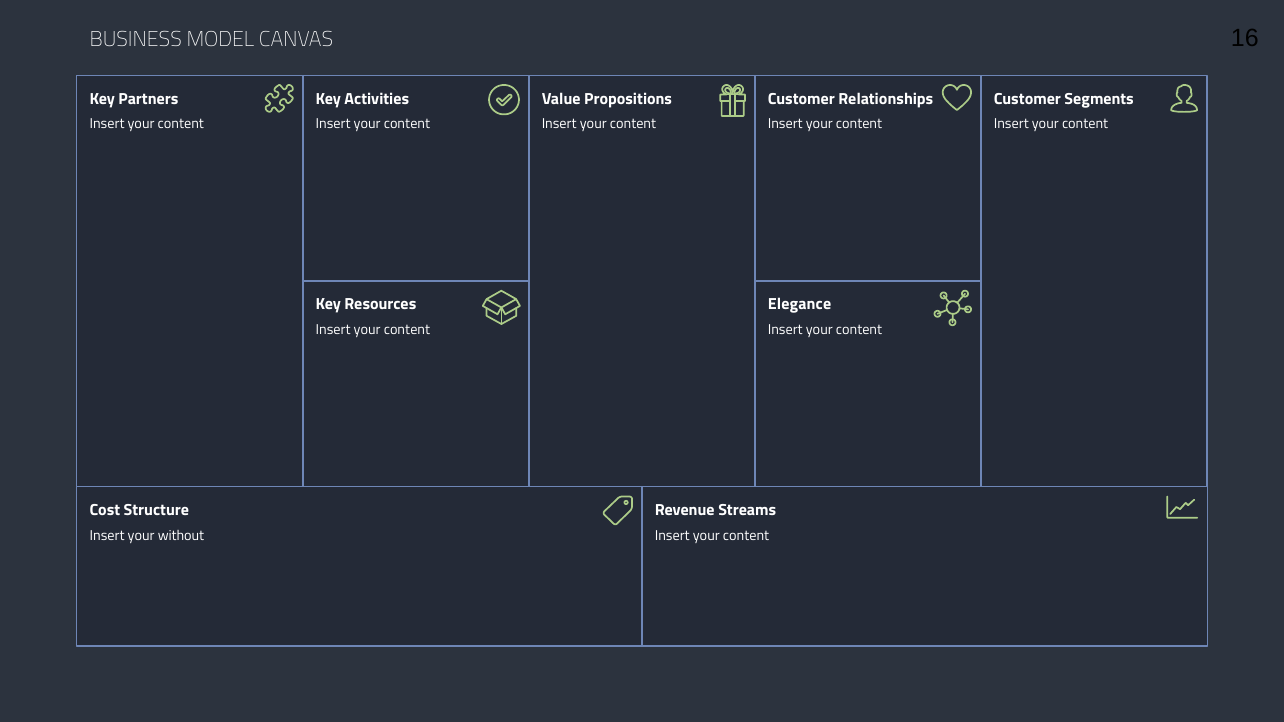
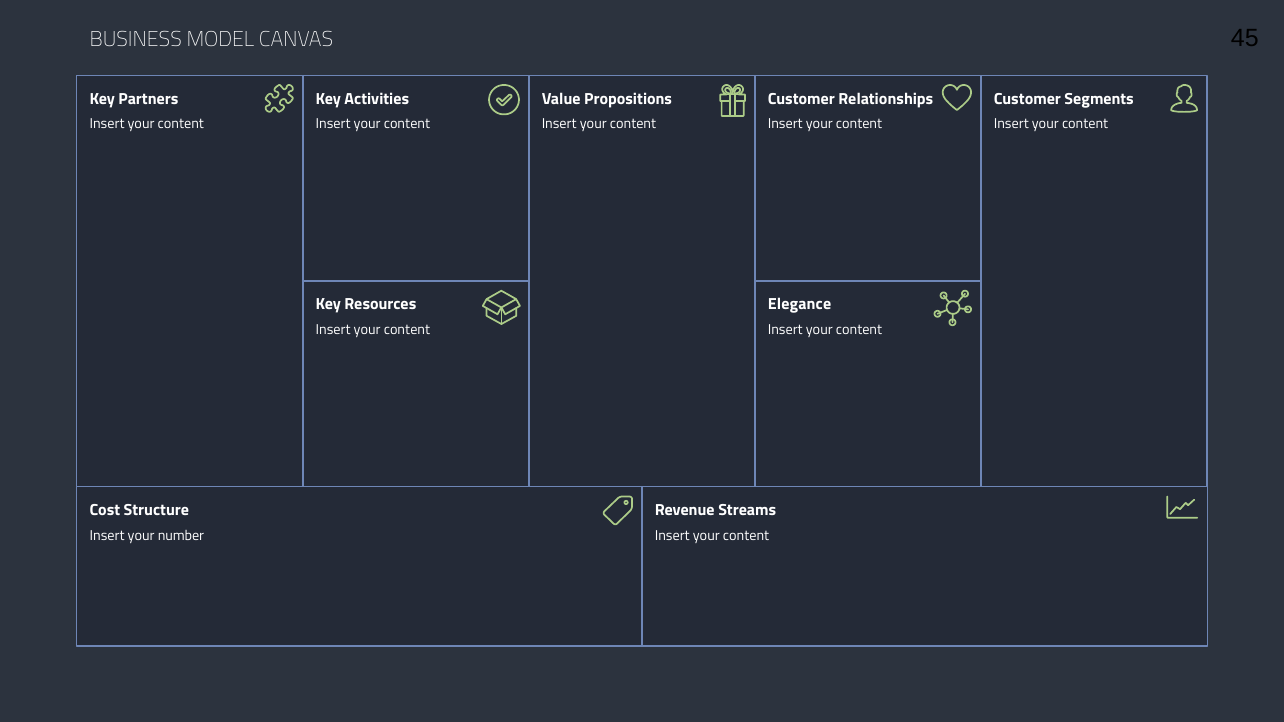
16: 16 -> 45
without: without -> number
